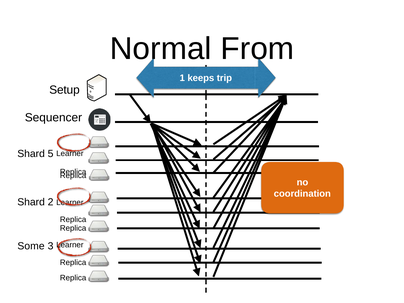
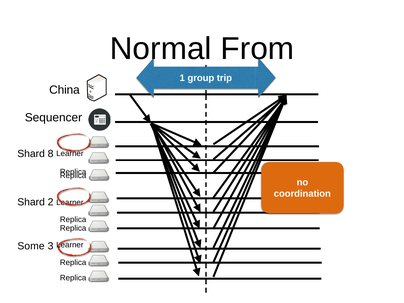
keeps: keeps -> group
Setup: Setup -> China
5: 5 -> 8
